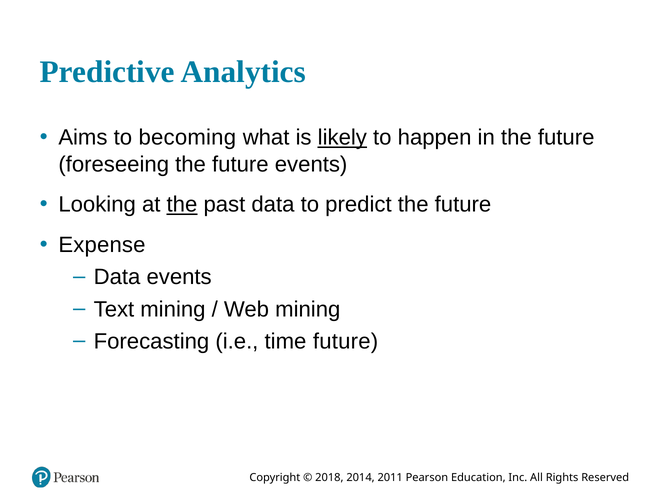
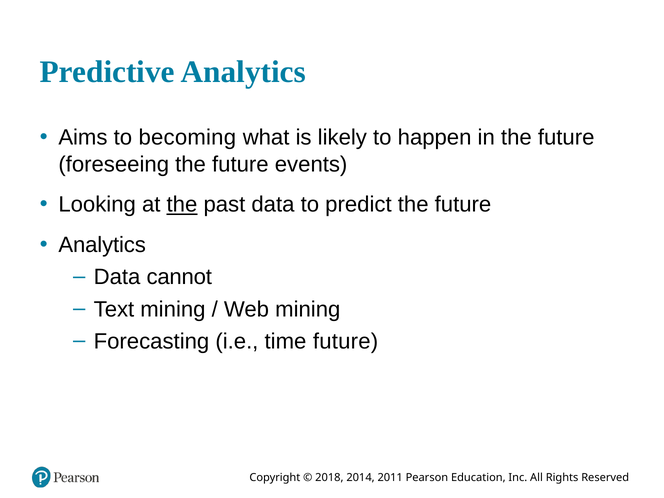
likely underline: present -> none
Expense at (102, 245): Expense -> Analytics
Data events: events -> cannot
